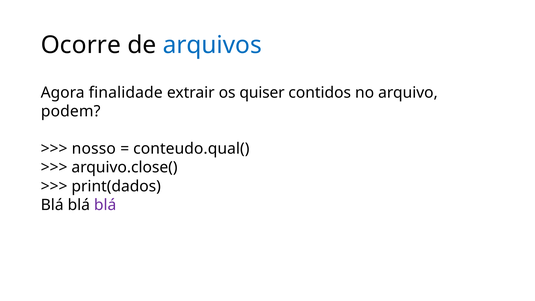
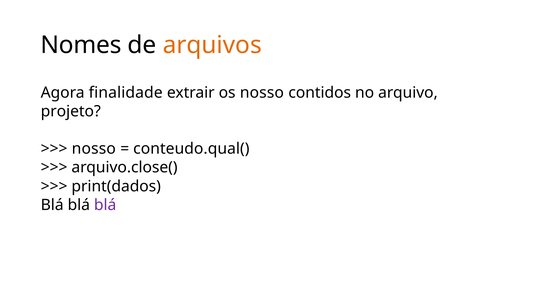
Ocorre: Ocorre -> Nomes
arquivos colour: blue -> orange
os quiser: quiser -> nosso
podem: podem -> projeto
